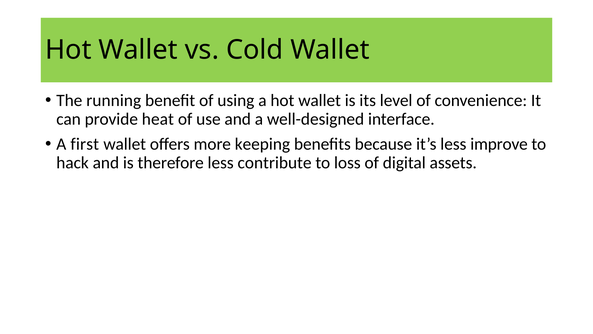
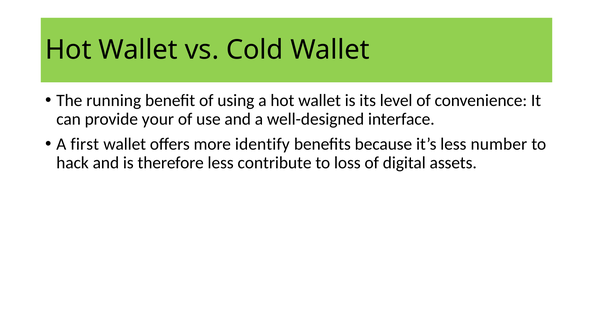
heat: heat -> your
keeping: keeping -> identify
improve: improve -> number
